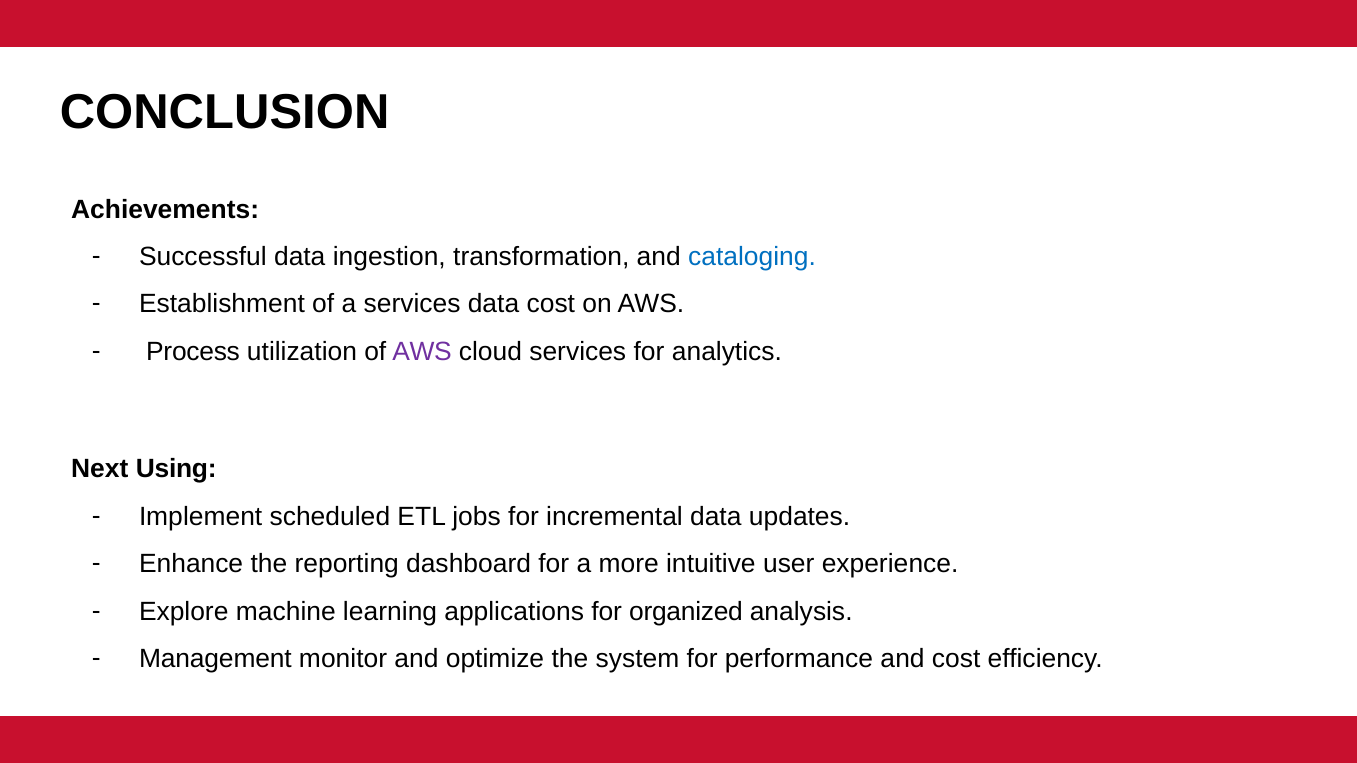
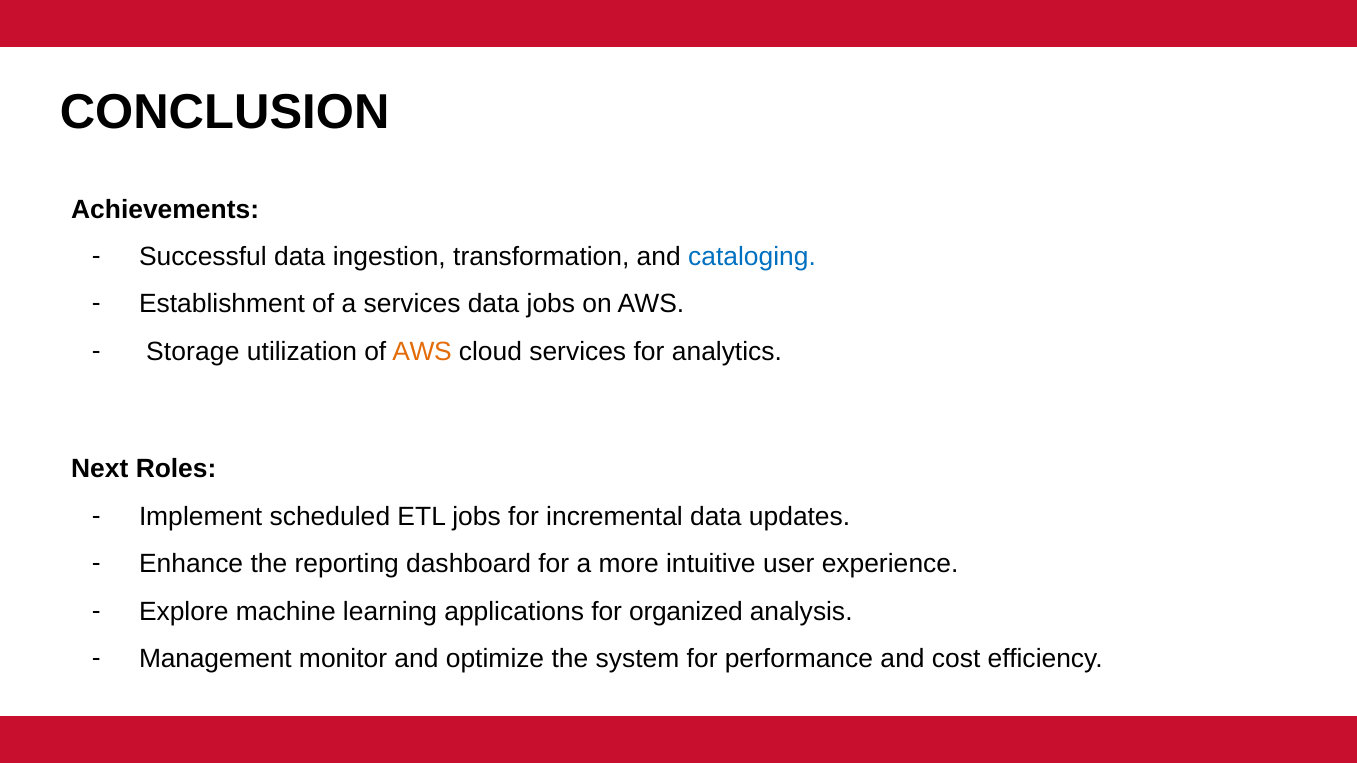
data cost: cost -> jobs
Process: Process -> Storage
AWS at (422, 352) colour: purple -> orange
Using: Using -> Roles
